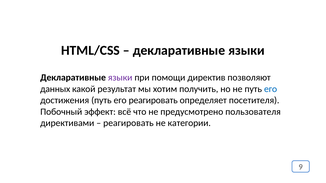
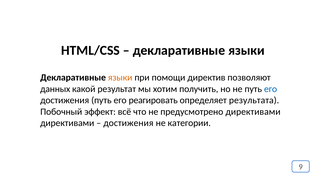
языки at (120, 78) colour: purple -> orange
посетителя: посетителя -> результата
предусмотрено пользователя: пользователя -> директивами
реагировать at (128, 123): реагировать -> достижения
